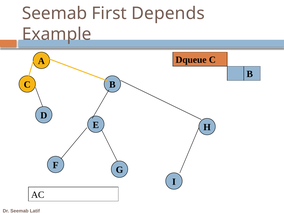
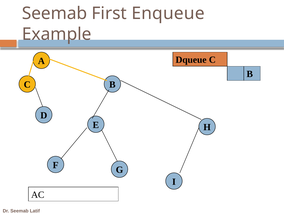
Depends: Depends -> Enqueue
